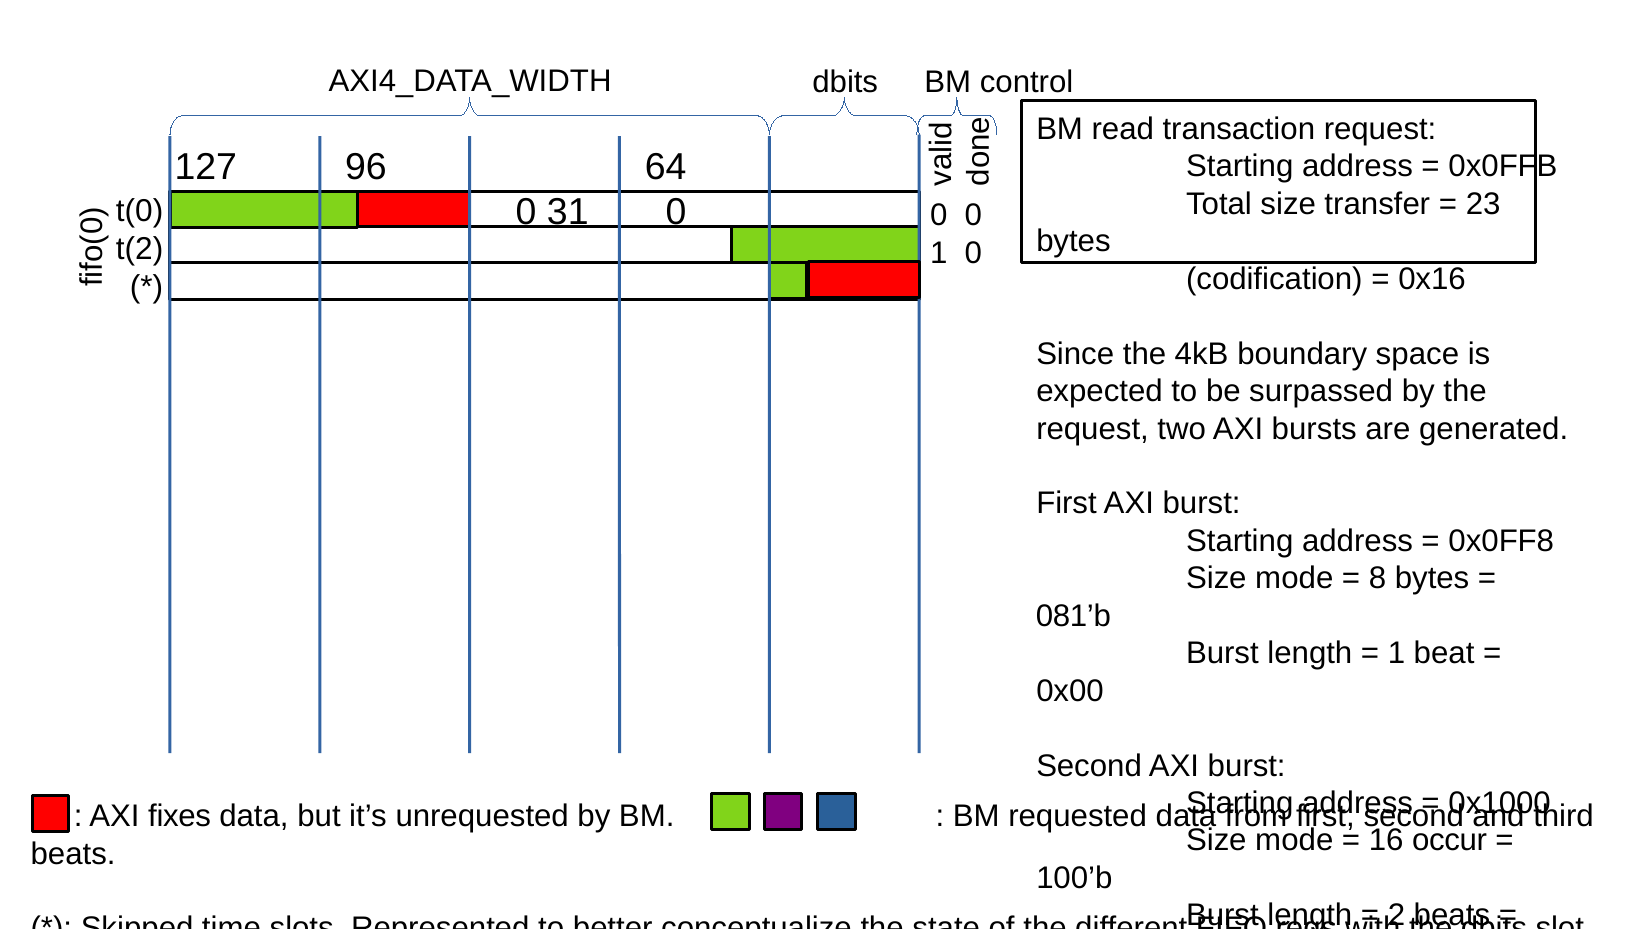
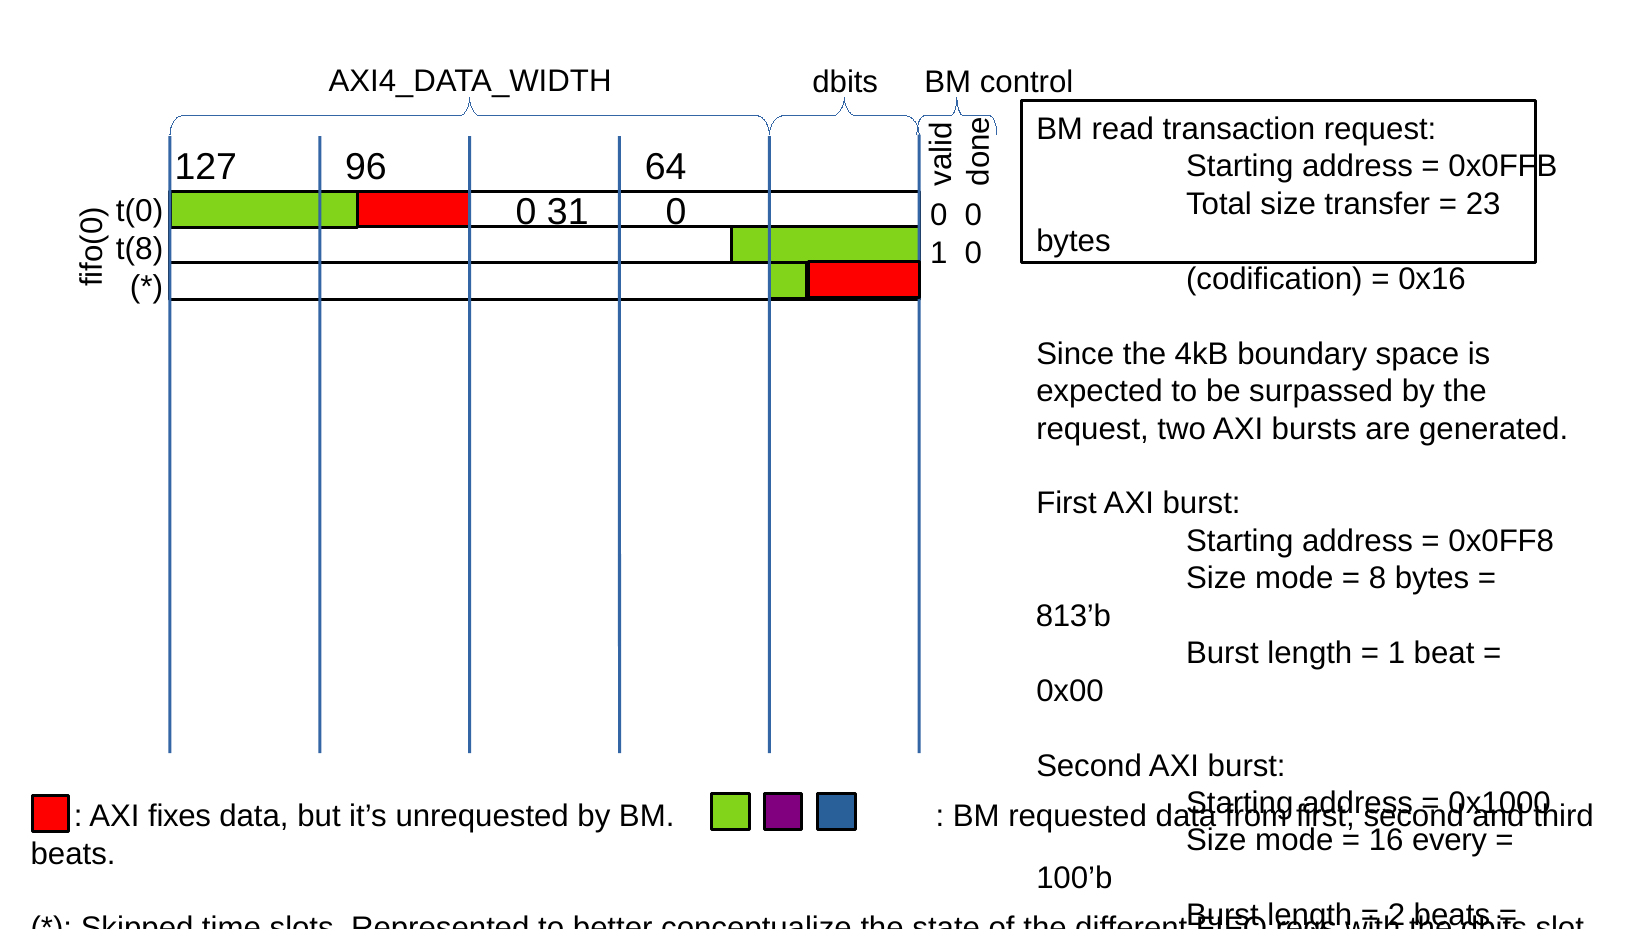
t(2: t(2 -> t(8
081’b: 081’b -> 813’b
occur: occur -> every
